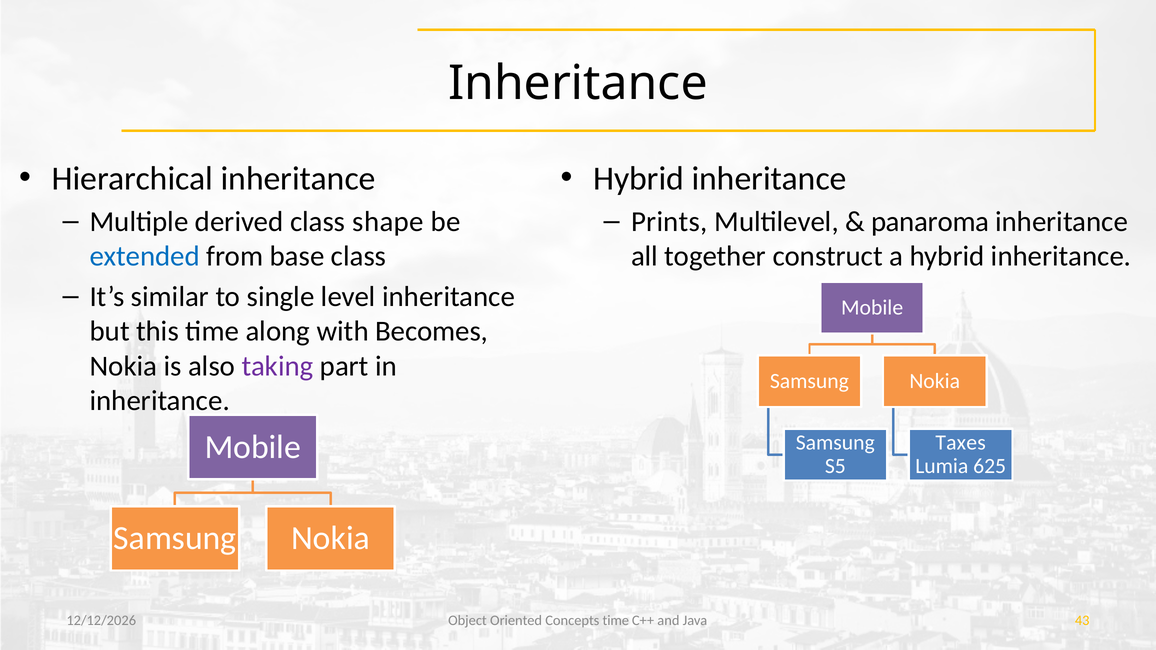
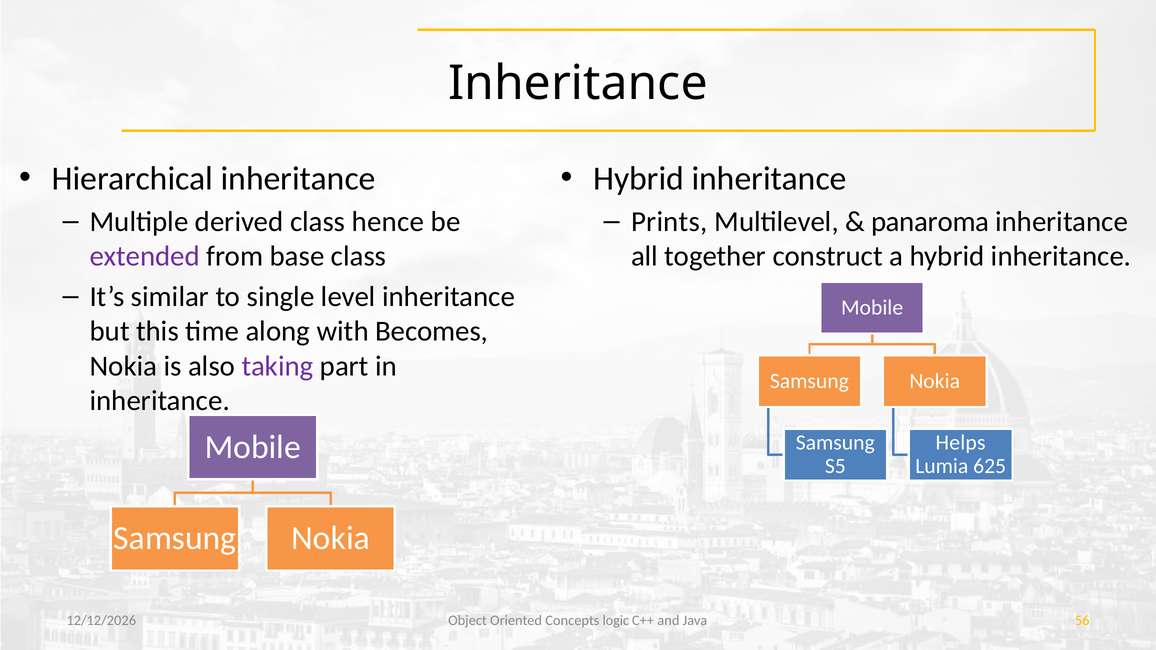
shape: shape -> hence
extended colour: blue -> purple
Taxes: Taxes -> Helps
Concepts time: time -> logic
43: 43 -> 56
